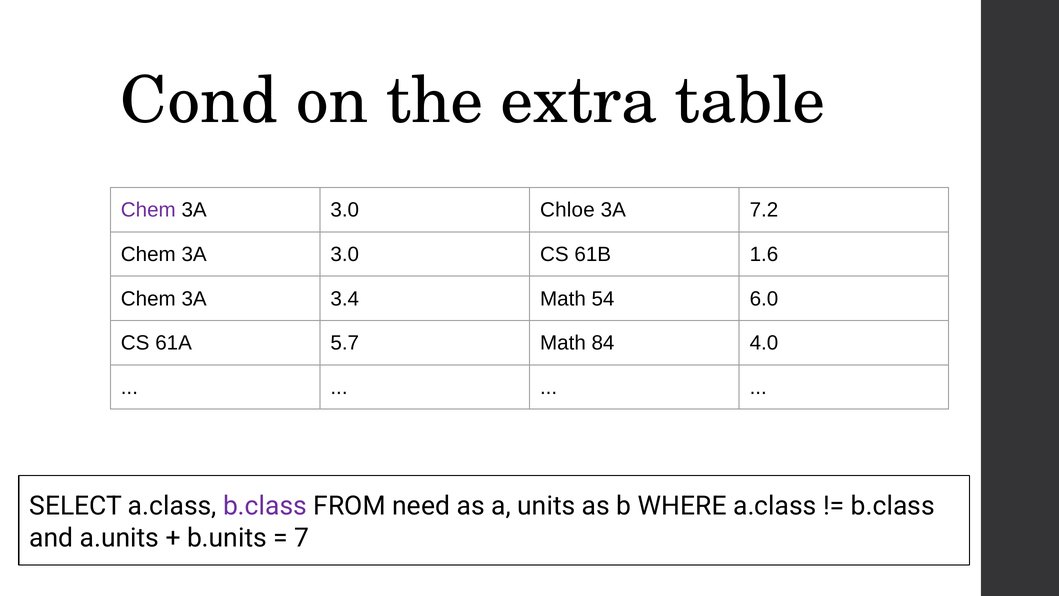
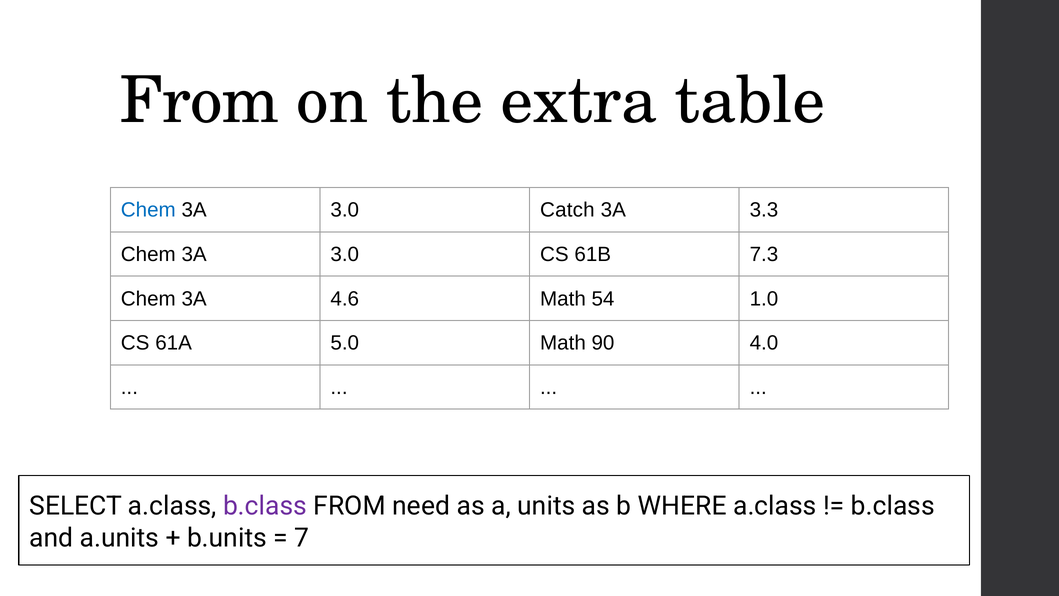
Cond at (199, 101): Cond -> From
Chem at (148, 210) colour: purple -> blue
Chloe: Chloe -> Catch
7.2: 7.2 -> 3.3
1.6: 1.6 -> 7.3
3.4: 3.4 -> 4.6
6.0: 6.0 -> 1.0
5.7: 5.7 -> 5.0
84: 84 -> 90
